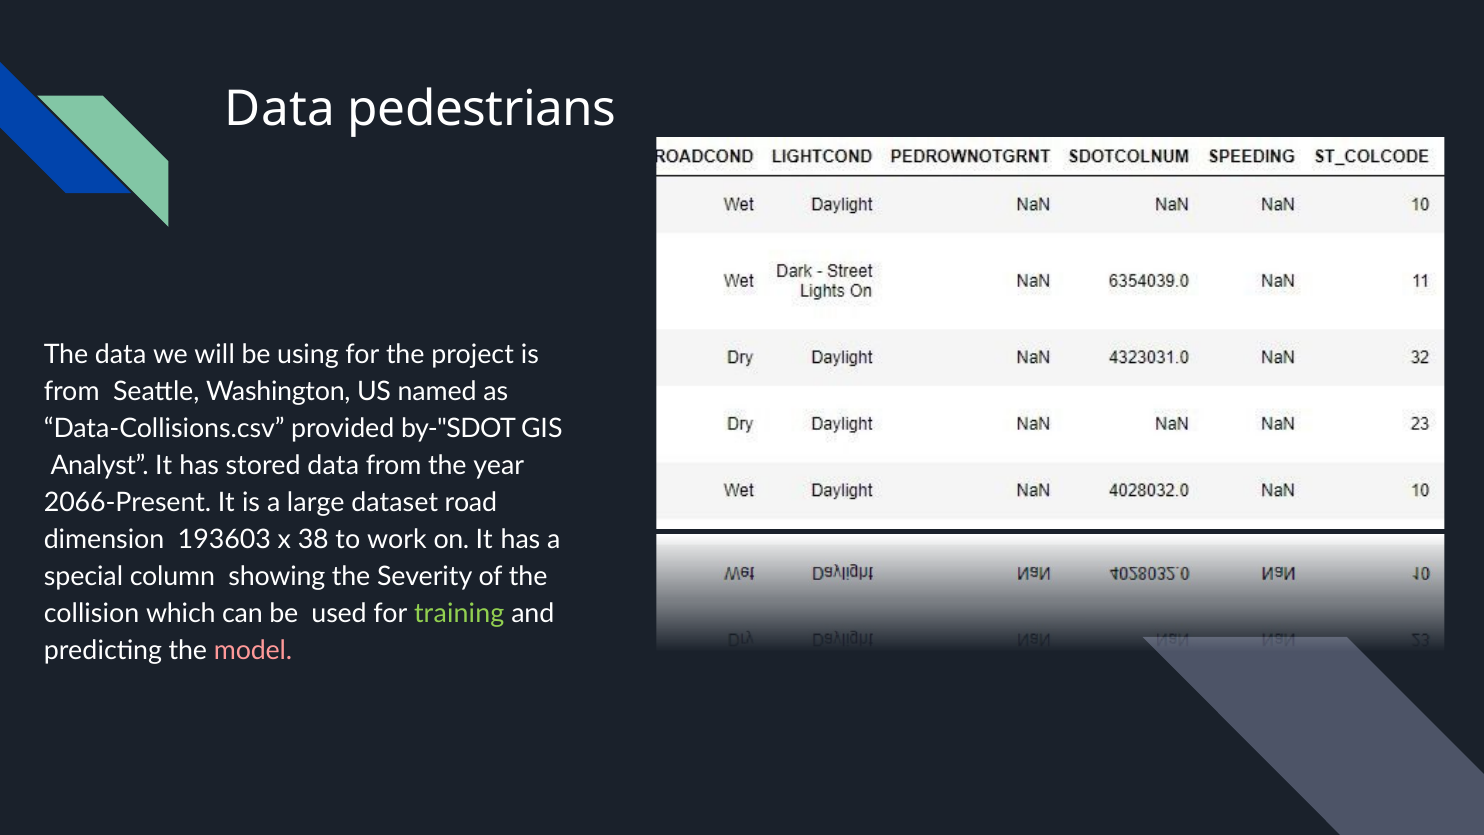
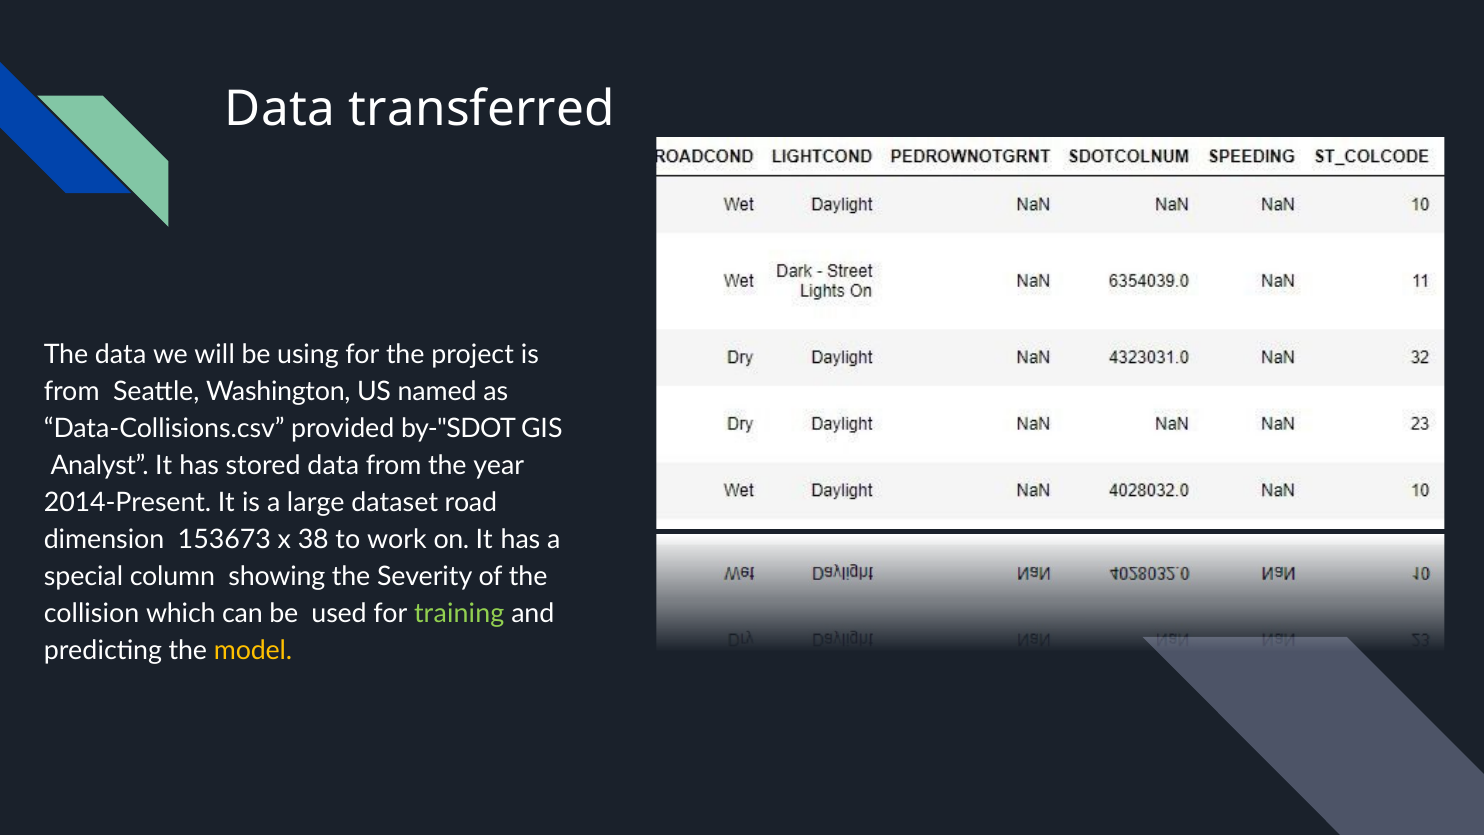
pedestrians: pedestrians -> transferred
2066-Present: 2066-Present -> 2014-Present
193603: 193603 -> 153673
model colour: pink -> yellow
